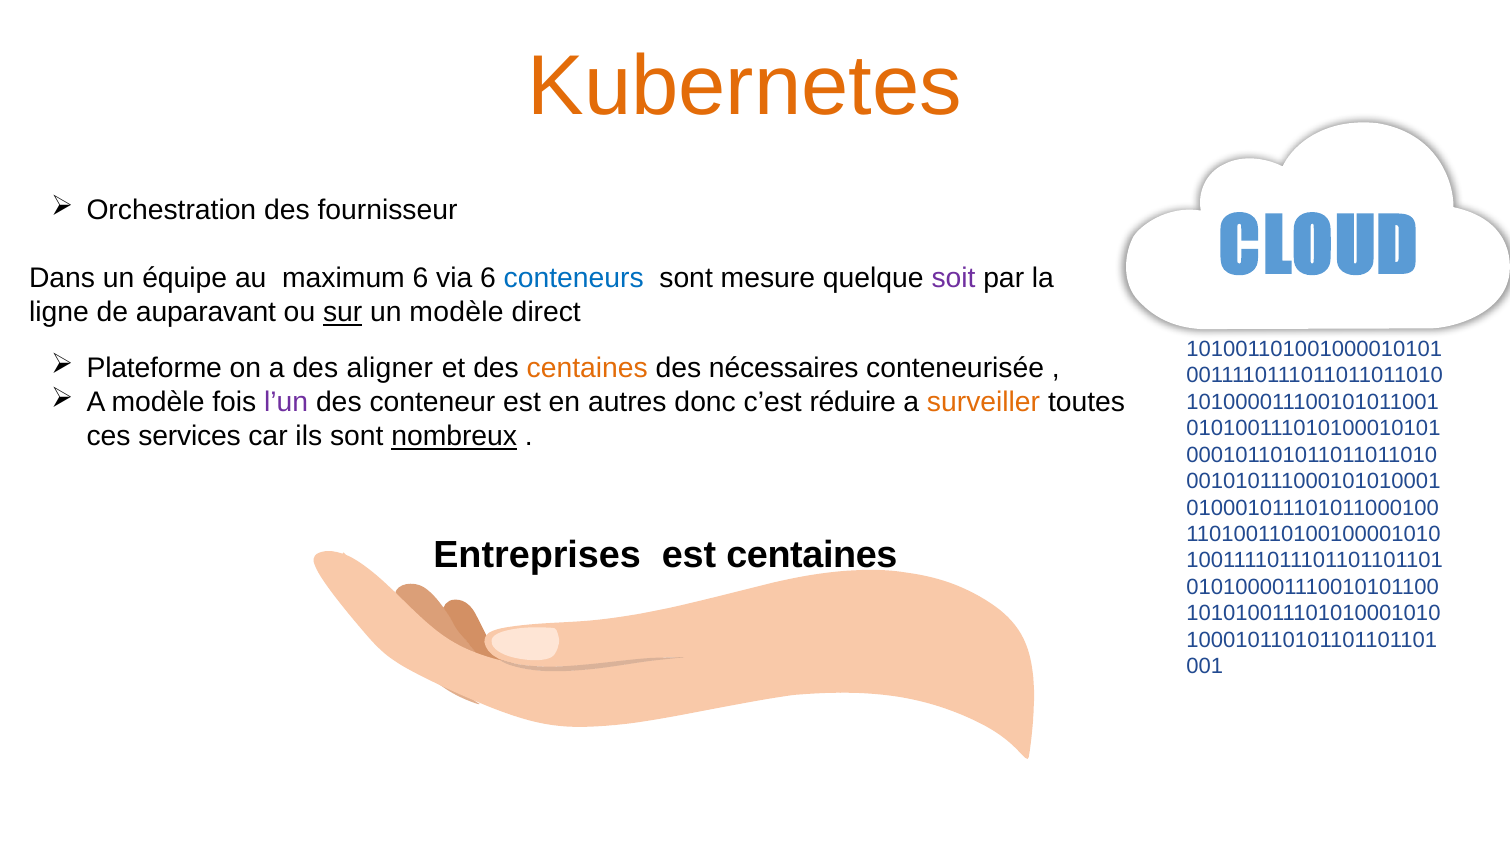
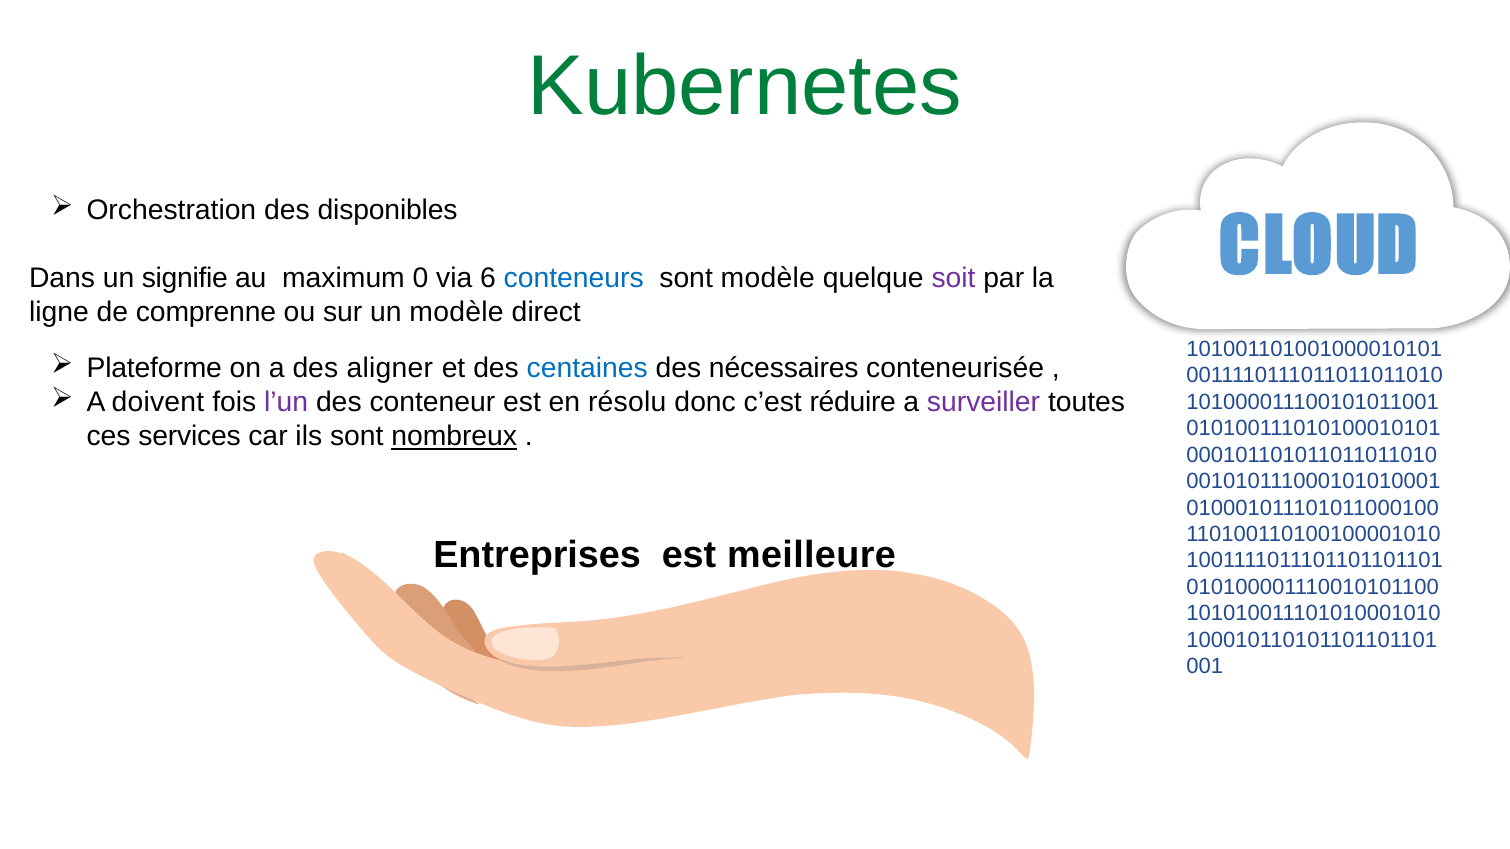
Kubernetes colour: orange -> green
fournisseur: fournisseur -> disponibles
équipe: équipe -> signifie
maximum 6: 6 -> 0
sont mesure: mesure -> modèle
auparavant: auparavant -> comprenne
sur underline: present -> none
centaines at (587, 369) colour: orange -> blue
A modèle: modèle -> doivent
autres: autres -> résolu
surveiller colour: orange -> purple
est centaines: centaines -> meilleure
